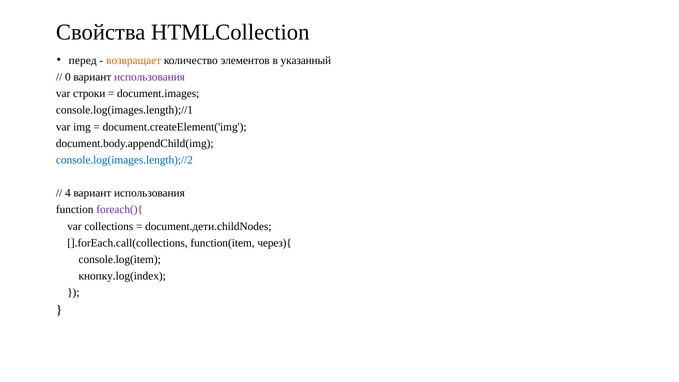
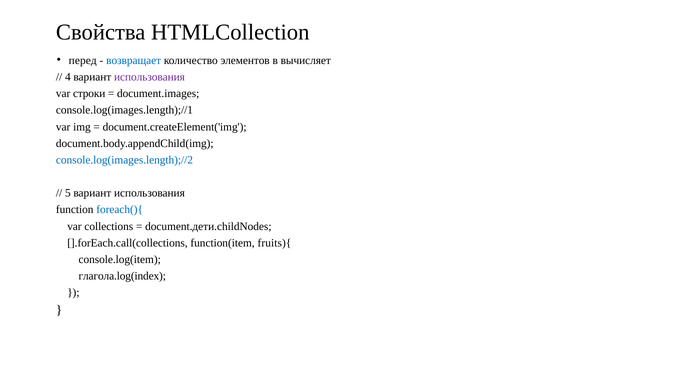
возвращает colour: orange -> blue
указанный: указанный -> вычисляет
0: 0 -> 4
4: 4 -> 5
foreach(){ colour: purple -> blue
через){: через){ -> fruits){
кнопку.log(index: кнопку.log(index -> глагола.log(index
